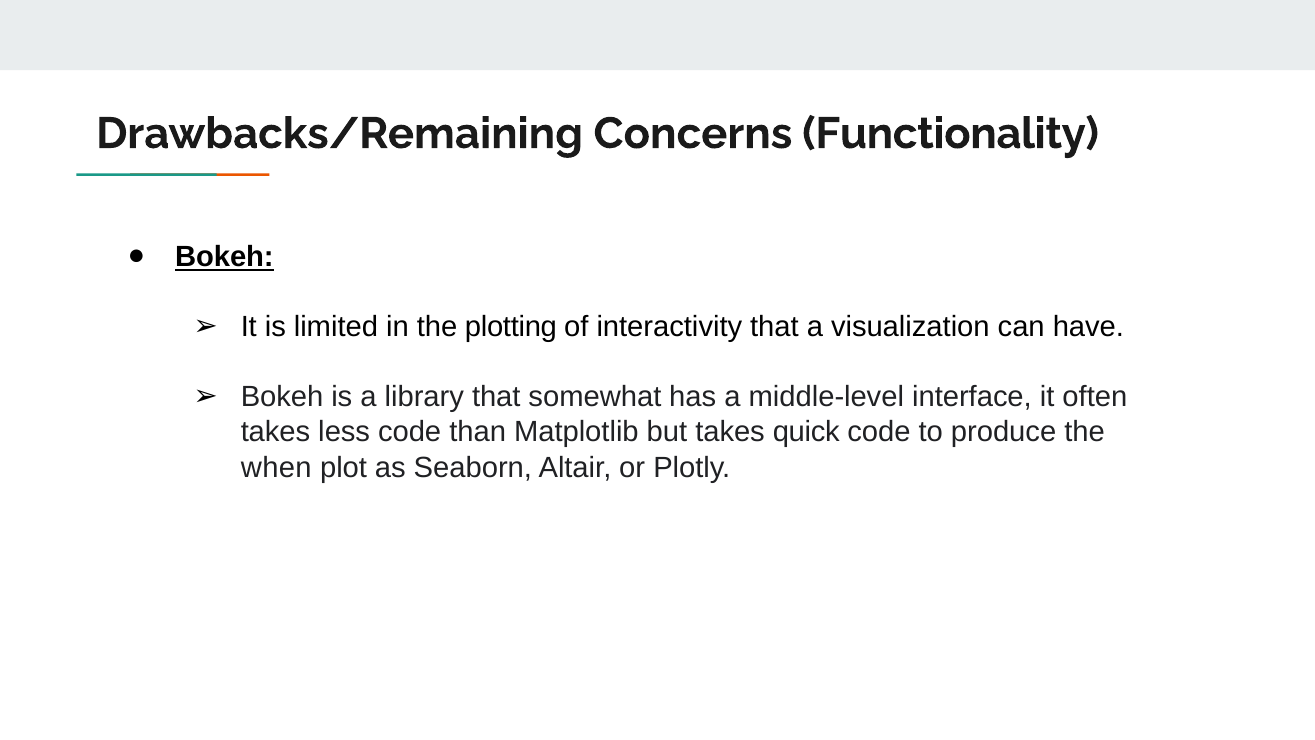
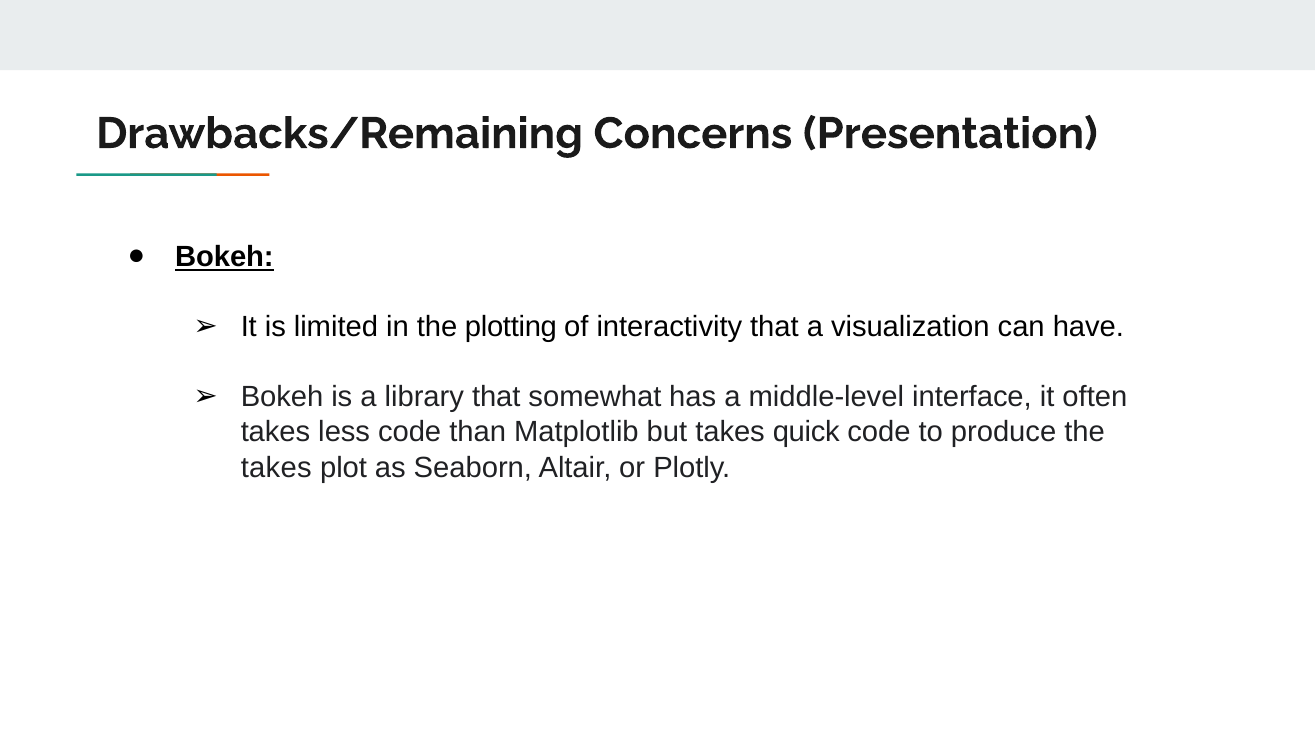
Functionality: Functionality -> Presentation
when at (276, 467): when -> takes
